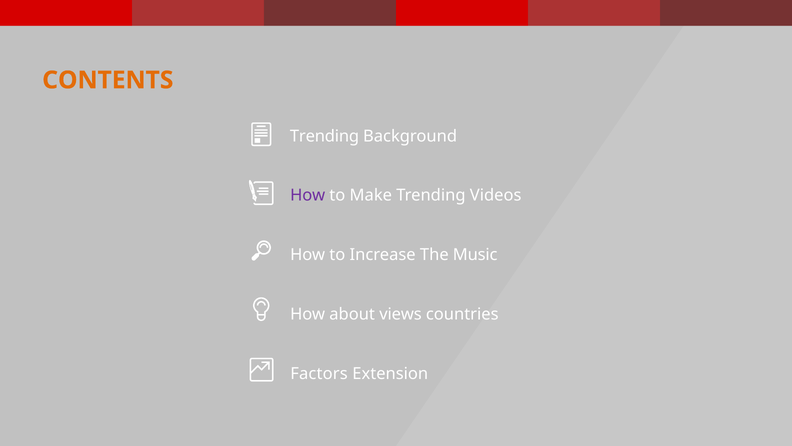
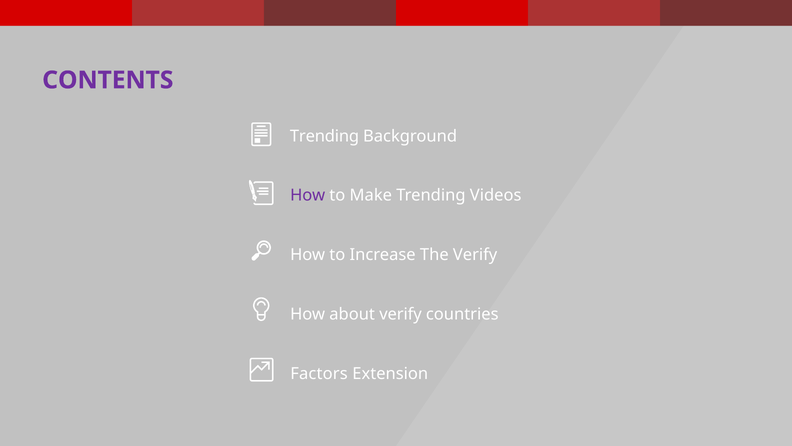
CONTENTS colour: orange -> purple
The Music: Music -> Verify
about views: views -> verify
